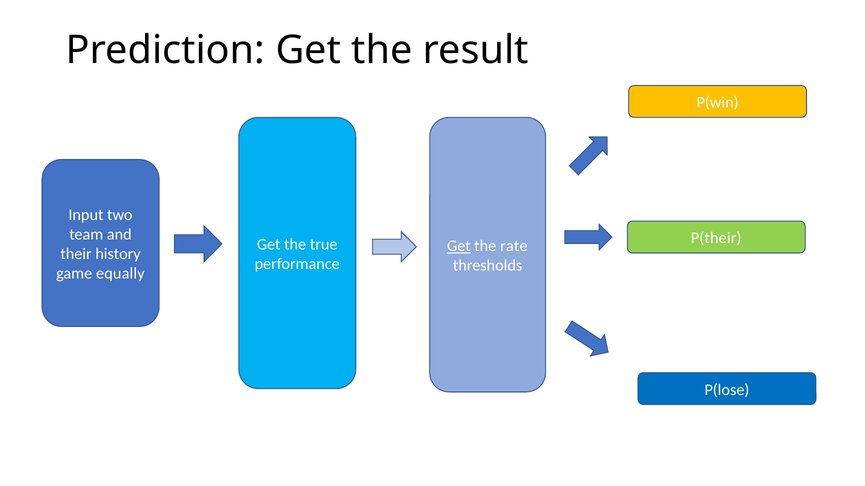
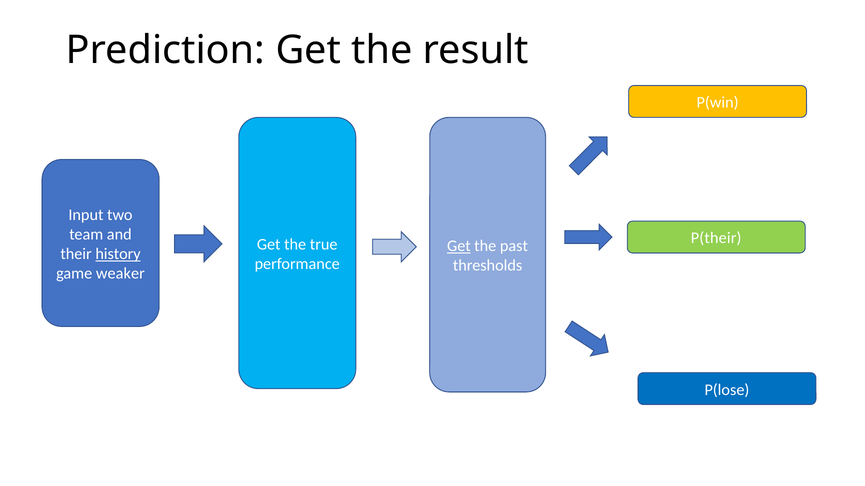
rate: rate -> past
history underline: none -> present
equally: equally -> weaker
